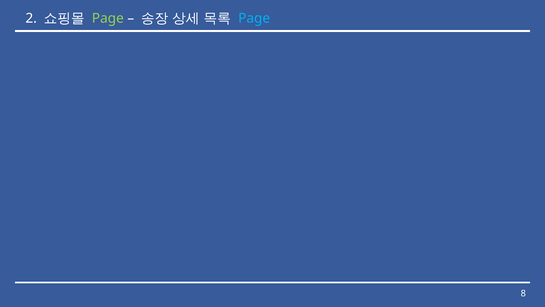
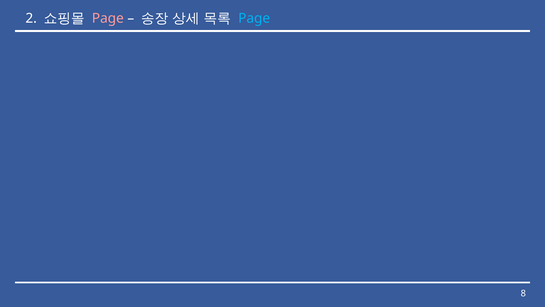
Page at (108, 18) colour: light green -> pink
